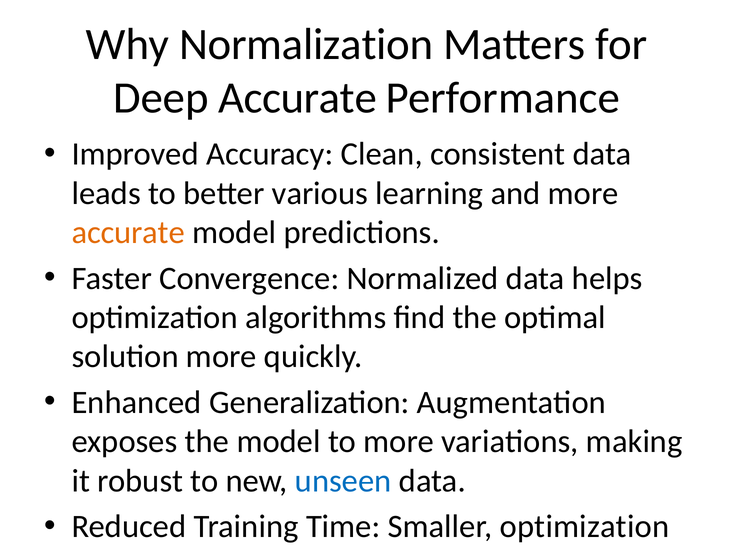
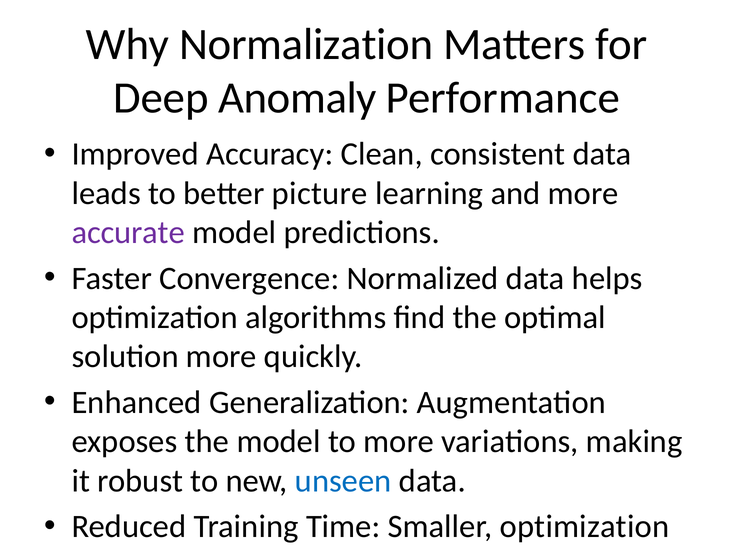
Deep Accurate: Accurate -> Anomaly
various: various -> picture
accurate at (128, 232) colour: orange -> purple
